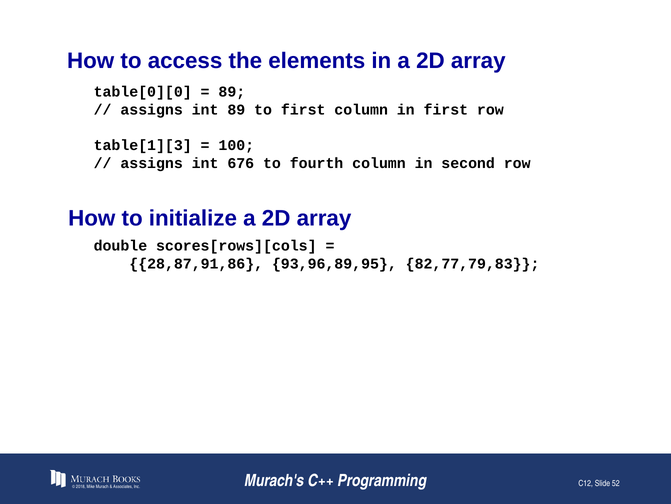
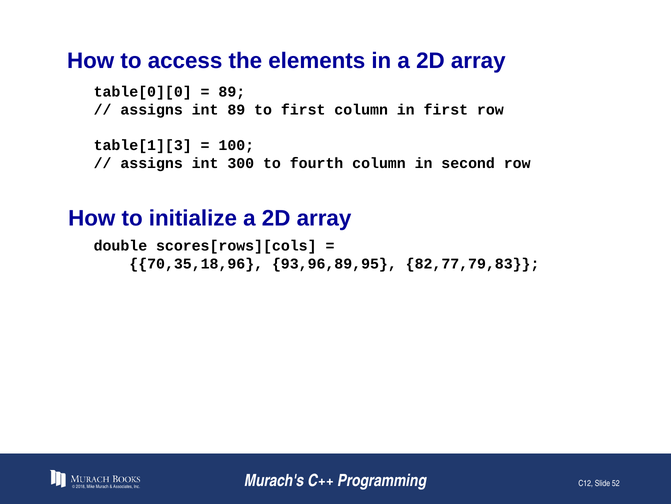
676: 676 -> 300
28,87,91,86: 28,87,91,86 -> 70,35,18,96
